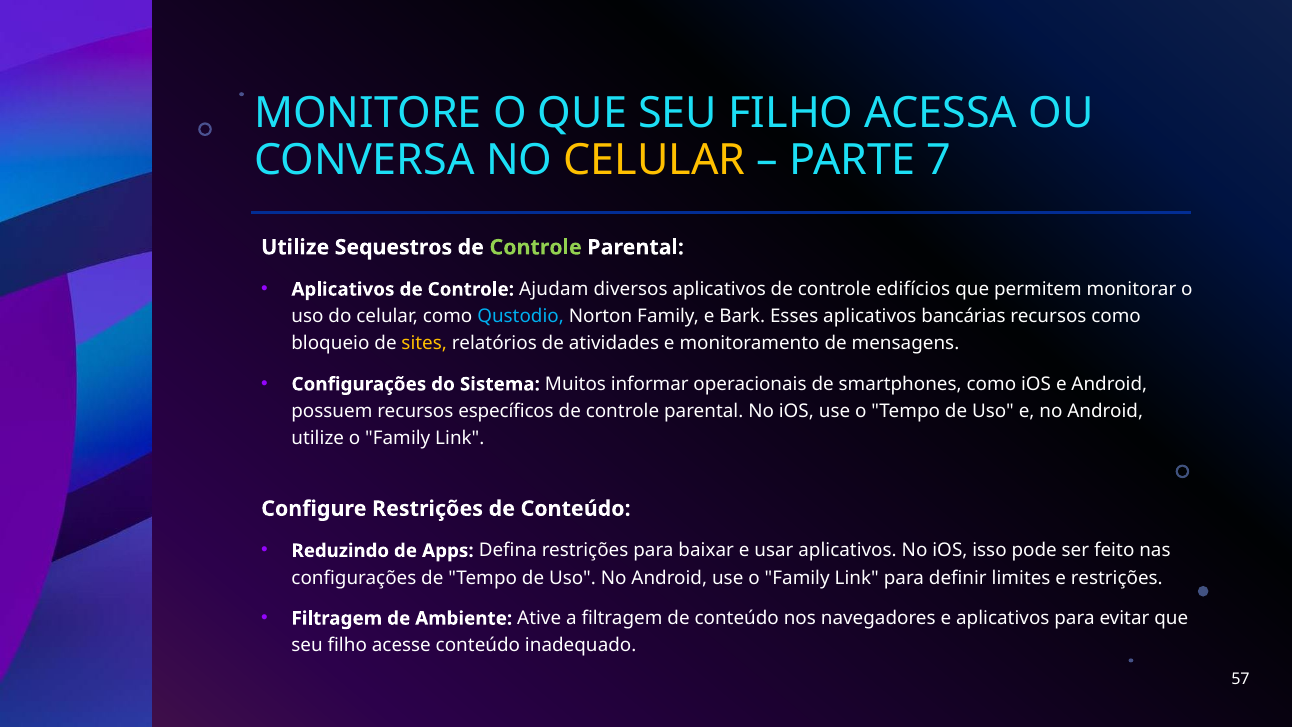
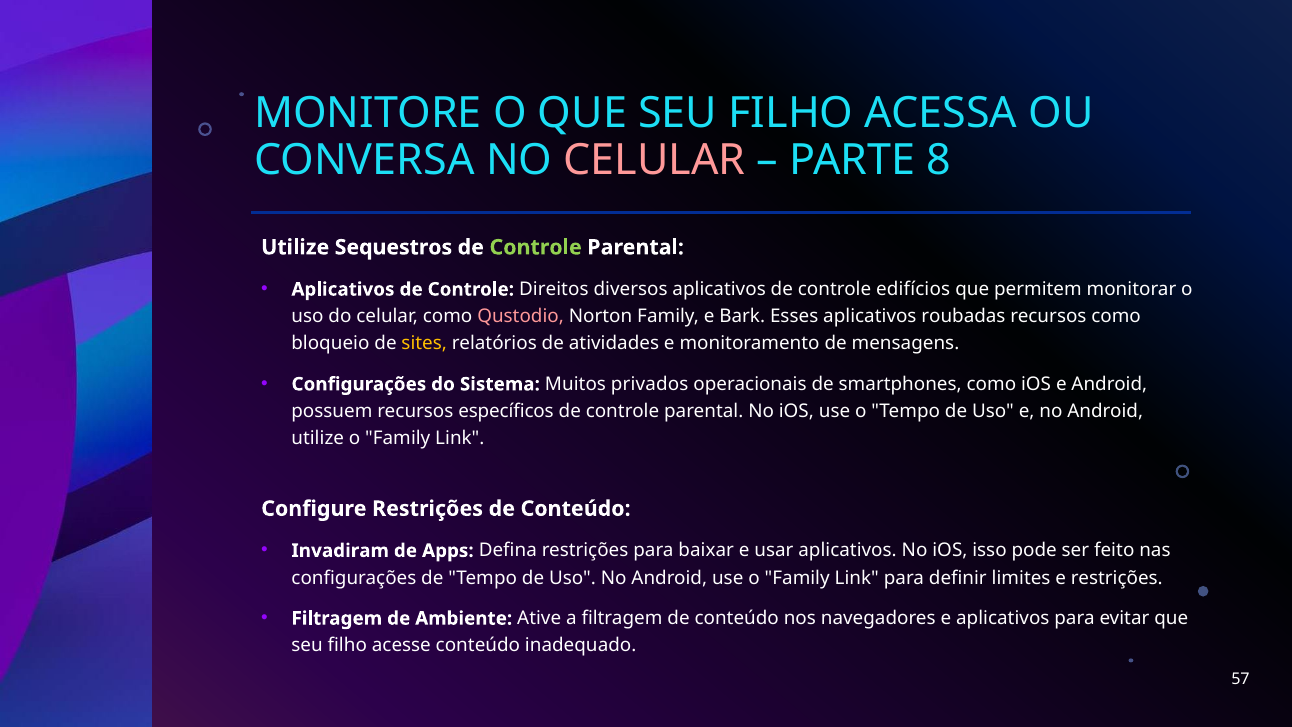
CELULAR at (654, 160) colour: yellow -> pink
7: 7 -> 8
Ajudam: Ajudam -> Direitos
Qustodio colour: light blue -> pink
bancárias: bancárias -> roubadas
informar: informar -> privados
Reduzindo: Reduzindo -> Invadiram
